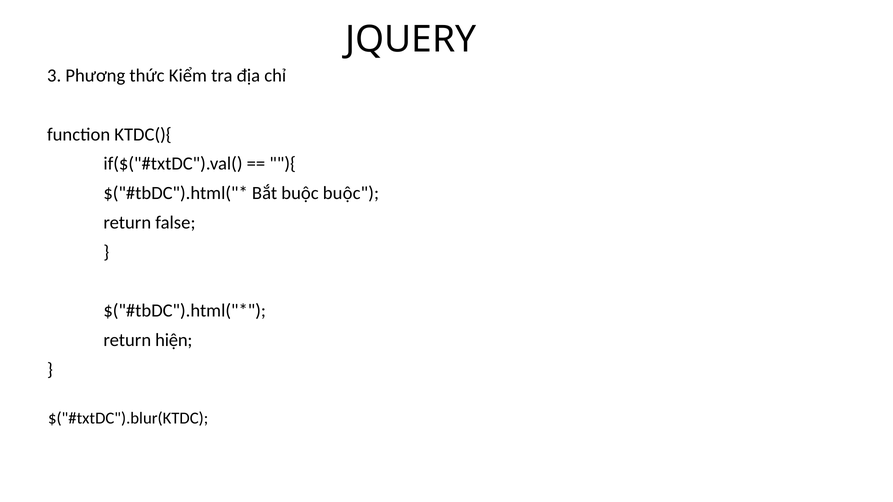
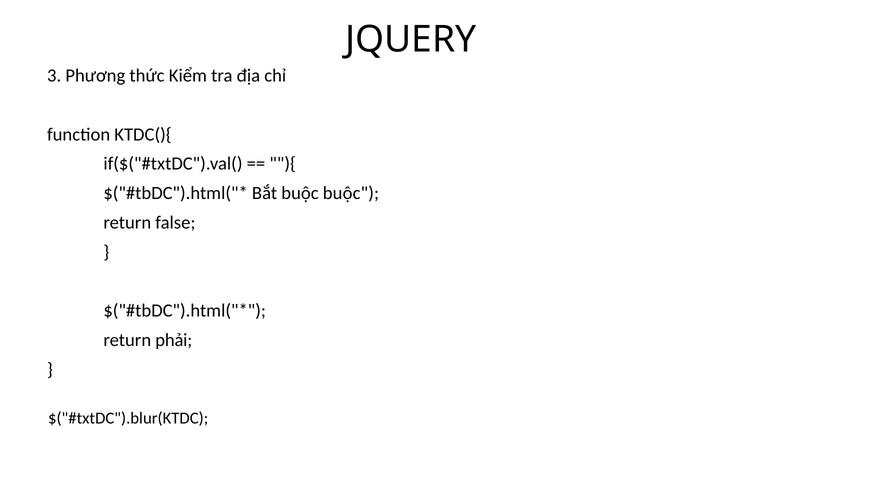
hiện: hiện -> phải
